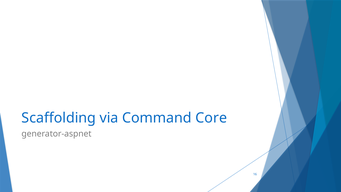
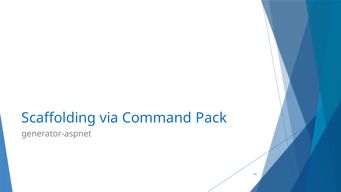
Core: Core -> Pack
